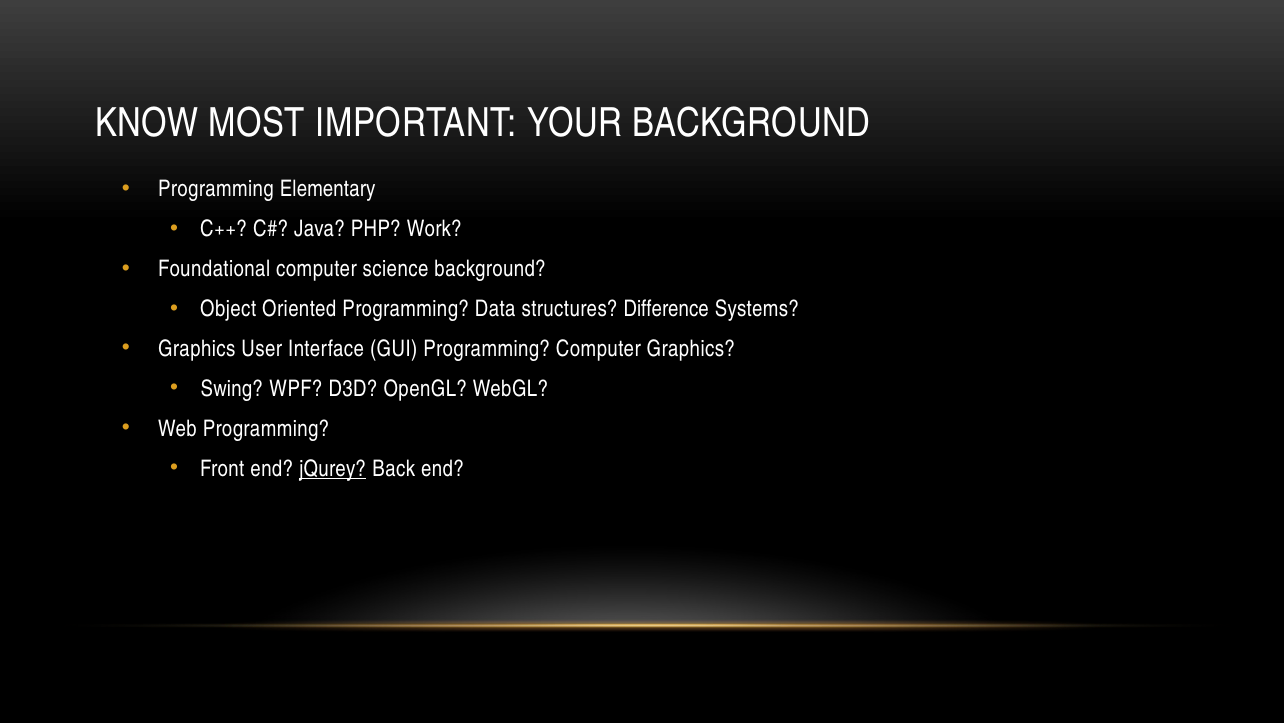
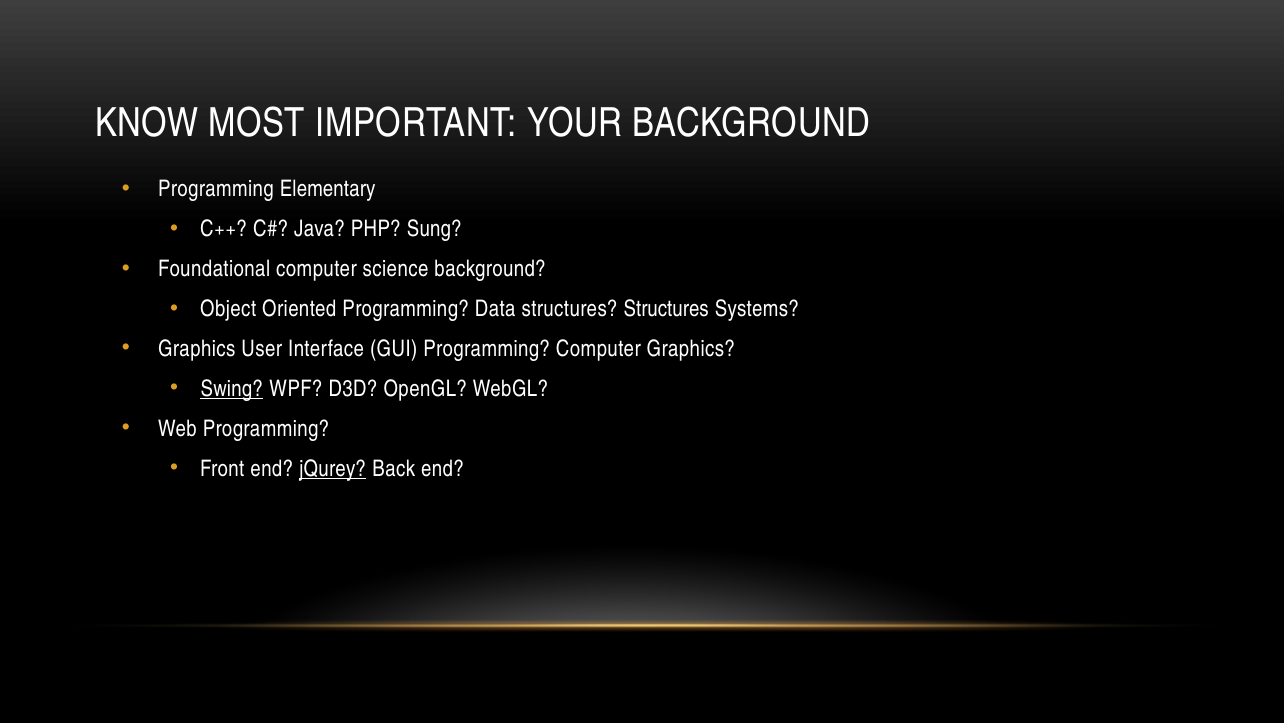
Work: Work -> Sung
structures Difference: Difference -> Structures
Swing underline: none -> present
